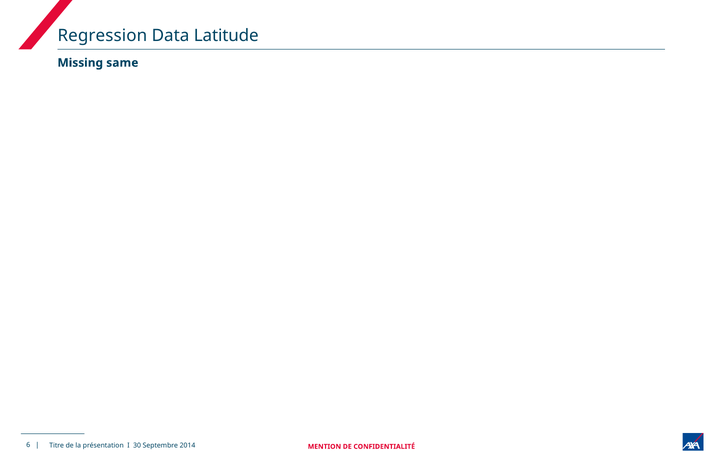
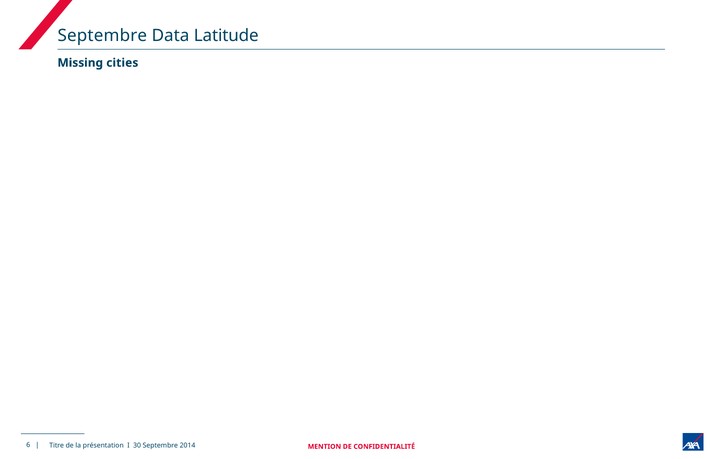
Regression at (102, 36): Regression -> Septembre
same: same -> cities
